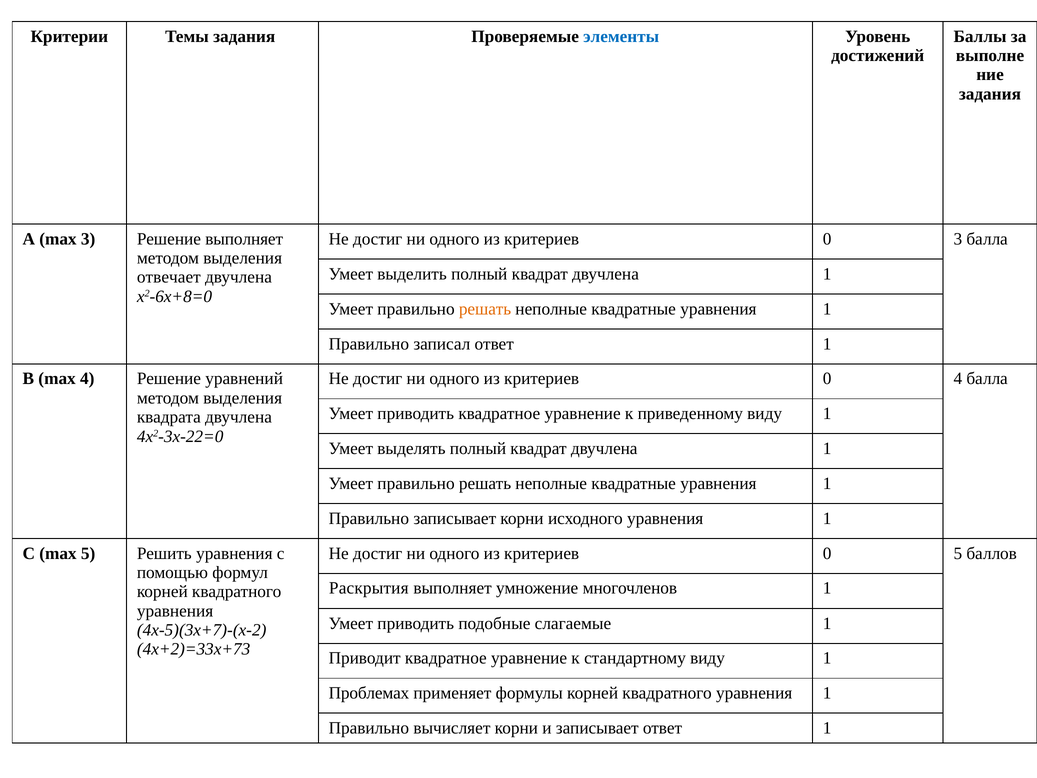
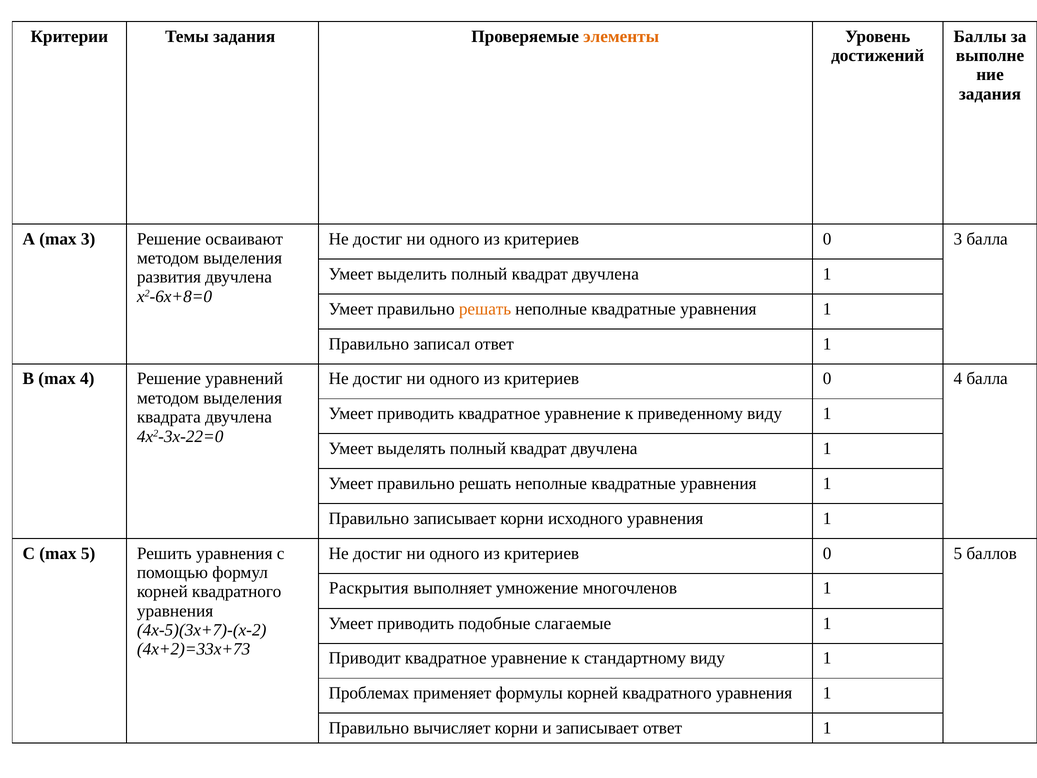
элементы colour: blue -> orange
Решение выполняет: выполняет -> осваивают
отвечает: отвечает -> развития
